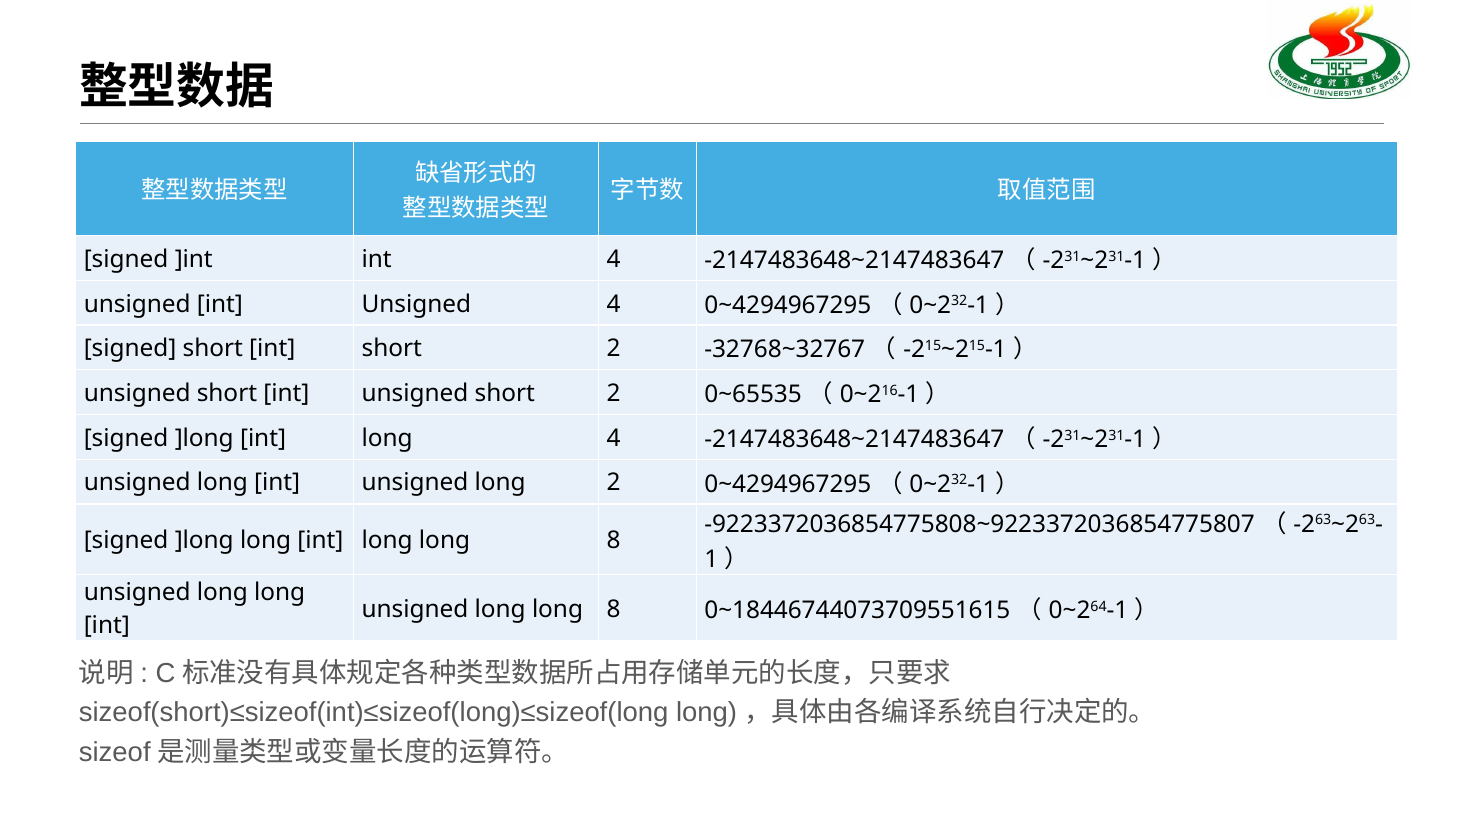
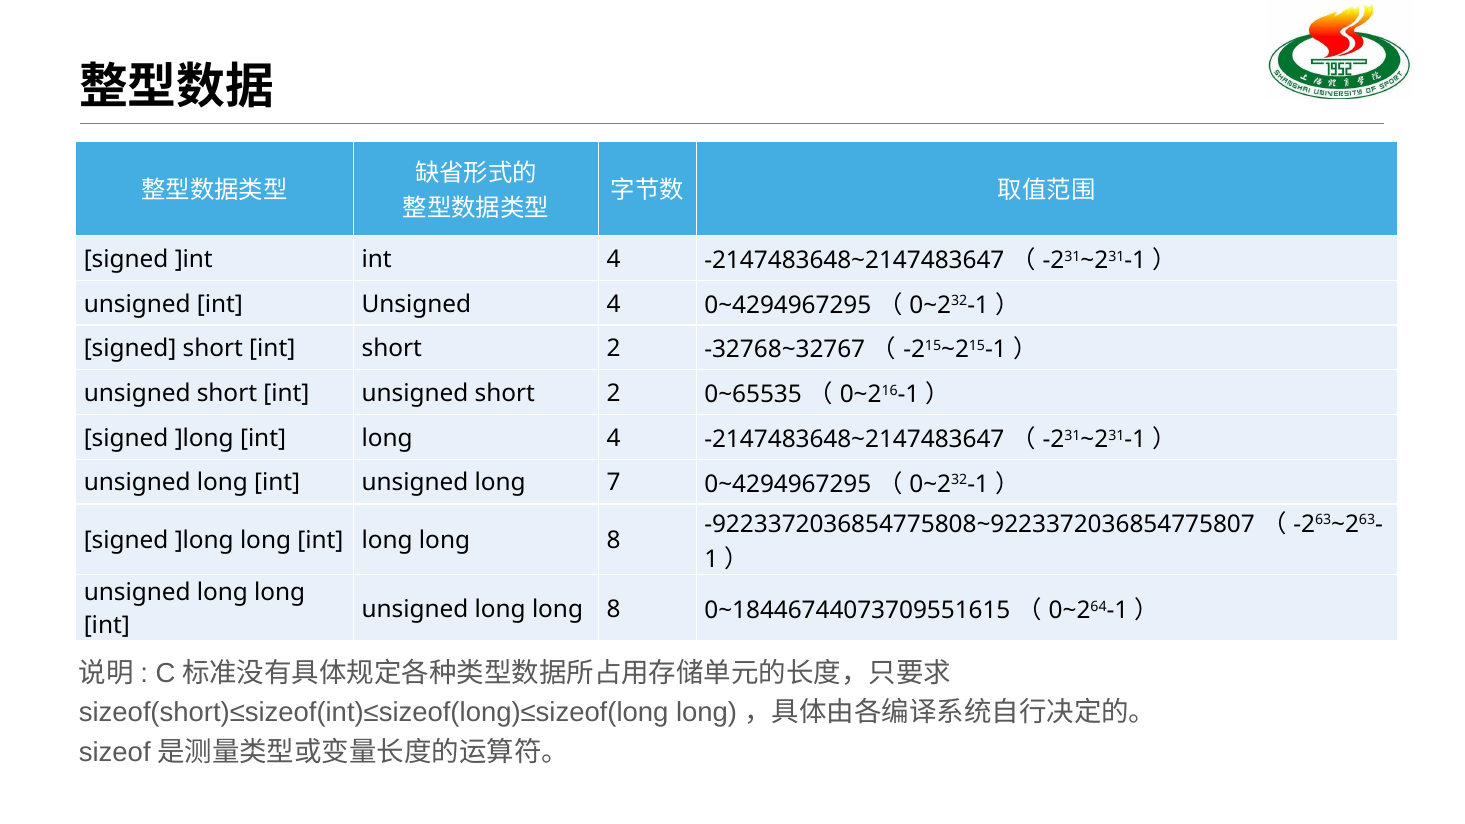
long 2: 2 -> 7
